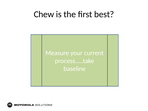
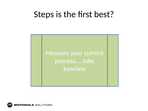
Chew: Chew -> Steps
